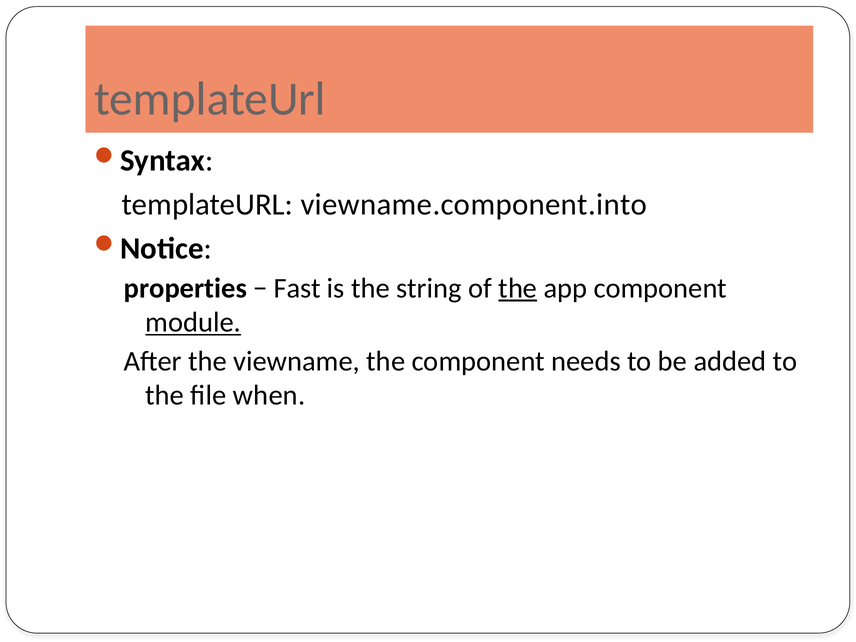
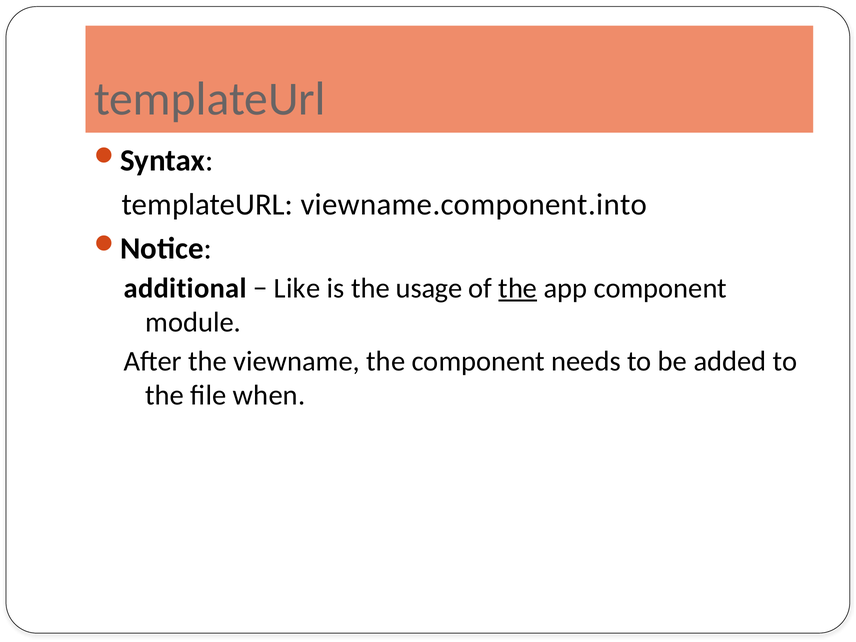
properties: properties -> additional
Fast: Fast -> Like
string: string -> usage
module underline: present -> none
